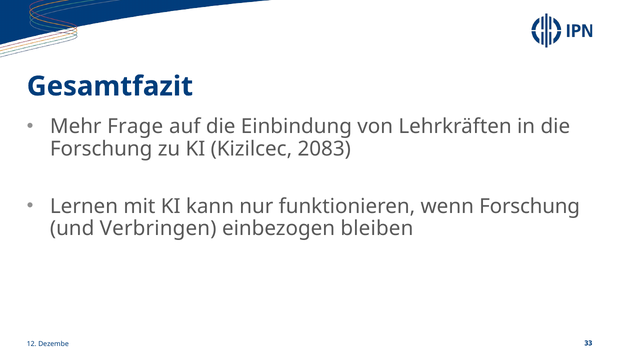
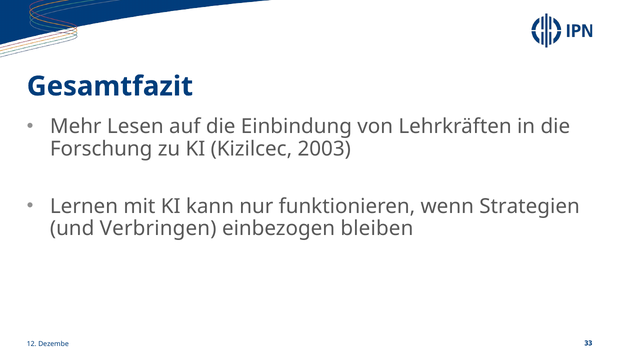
Frage: Frage -> Lesen
2083: 2083 -> 2003
wenn Forschung: Forschung -> Strategien
